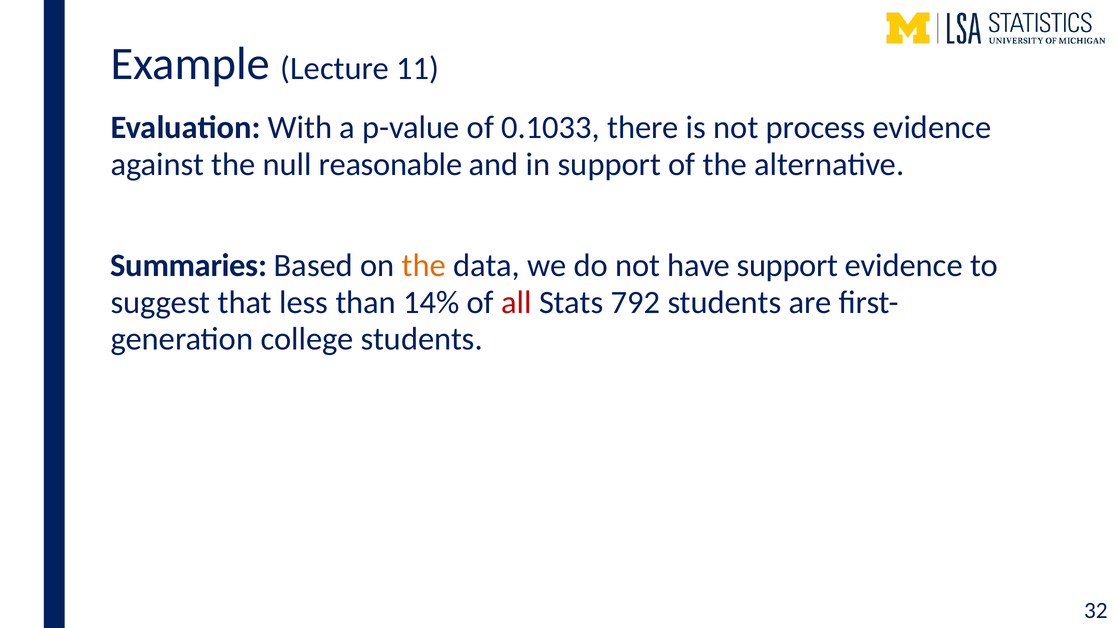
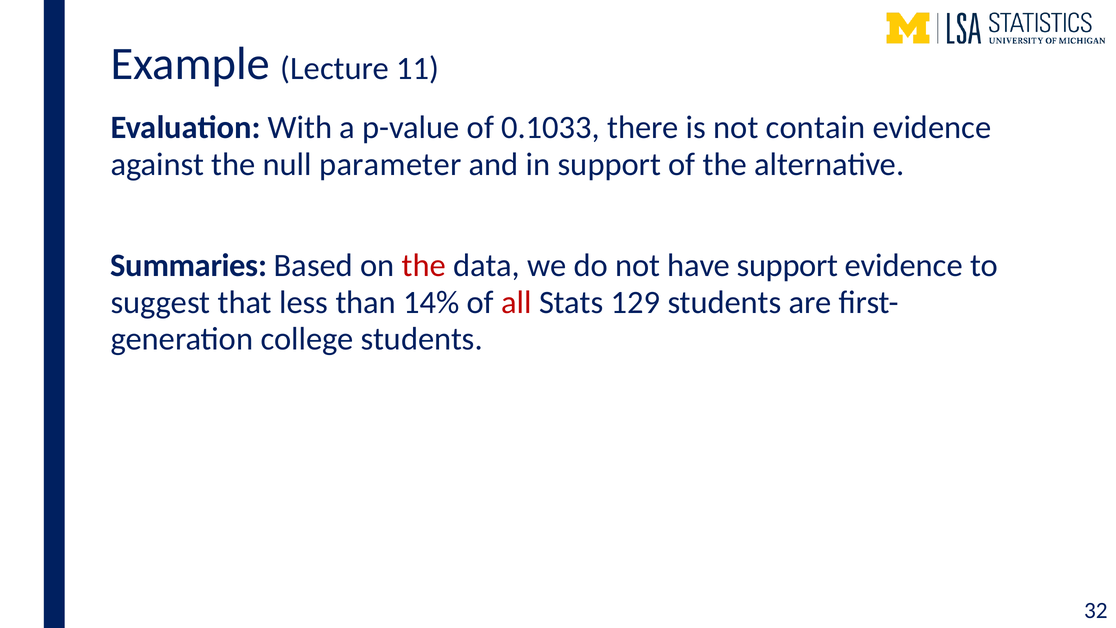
process: process -> contain
reasonable: reasonable -> parameter
the at (424, 266) colour: orange -> red
792: 792 -> 129
